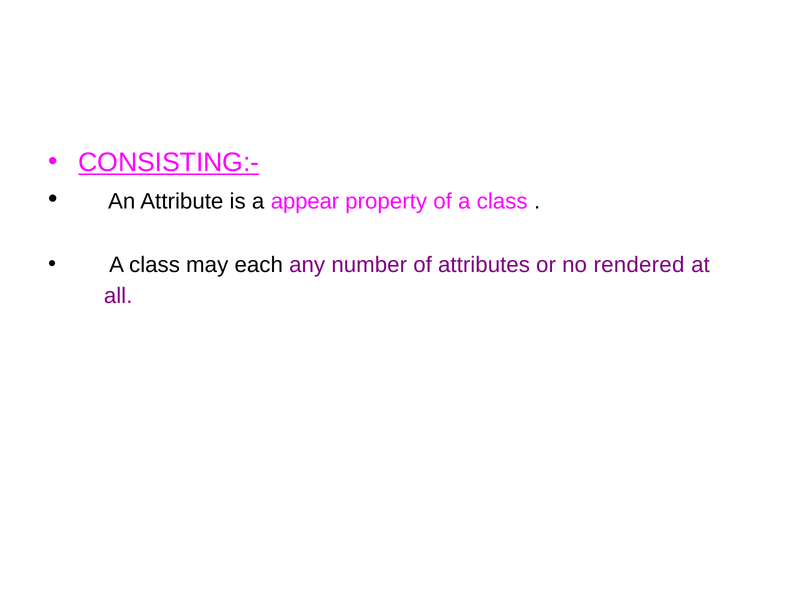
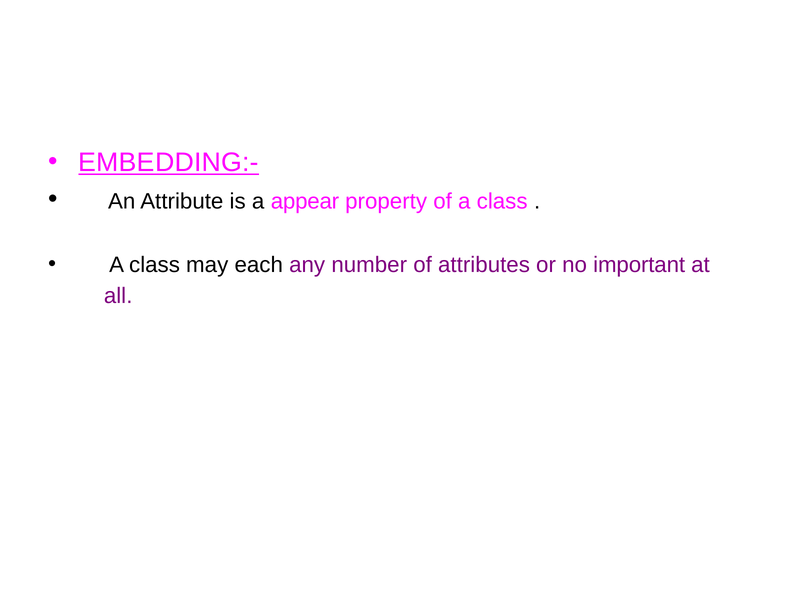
CONSISTING:-: CONSISTING:- -> EMBEDDING:-
rendered: rendered -> important
